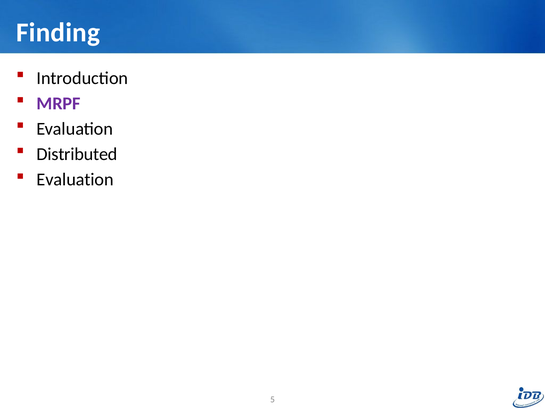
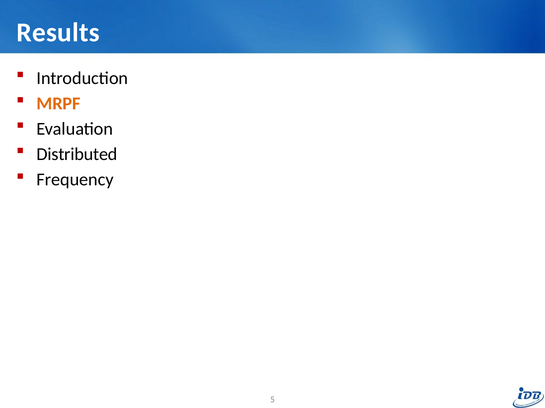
Finding: Finding -> Results
MRPF colour: purple -> orange
Evaluation at (75, 180): Evaluation -> Frequency
